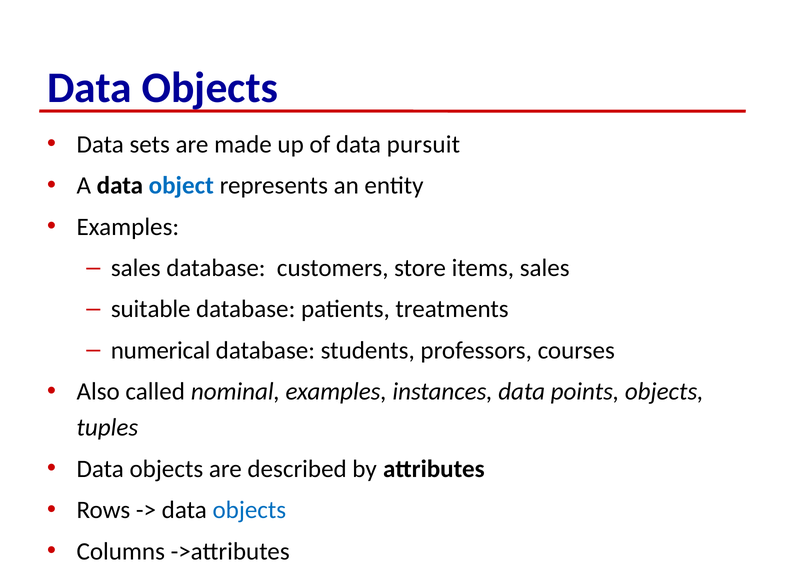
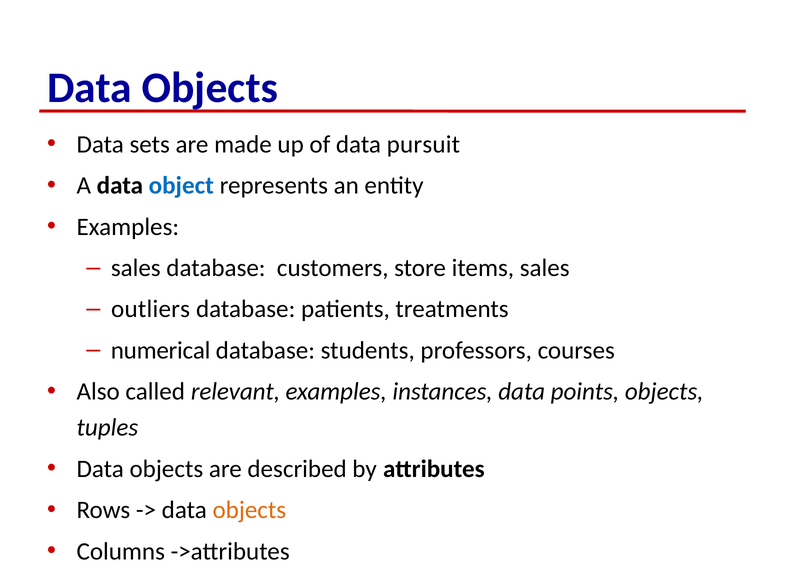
suitable: suitable -> outliers
nominal: nominal -> relevant
objects at (249, 511) colour: blue -> orange
